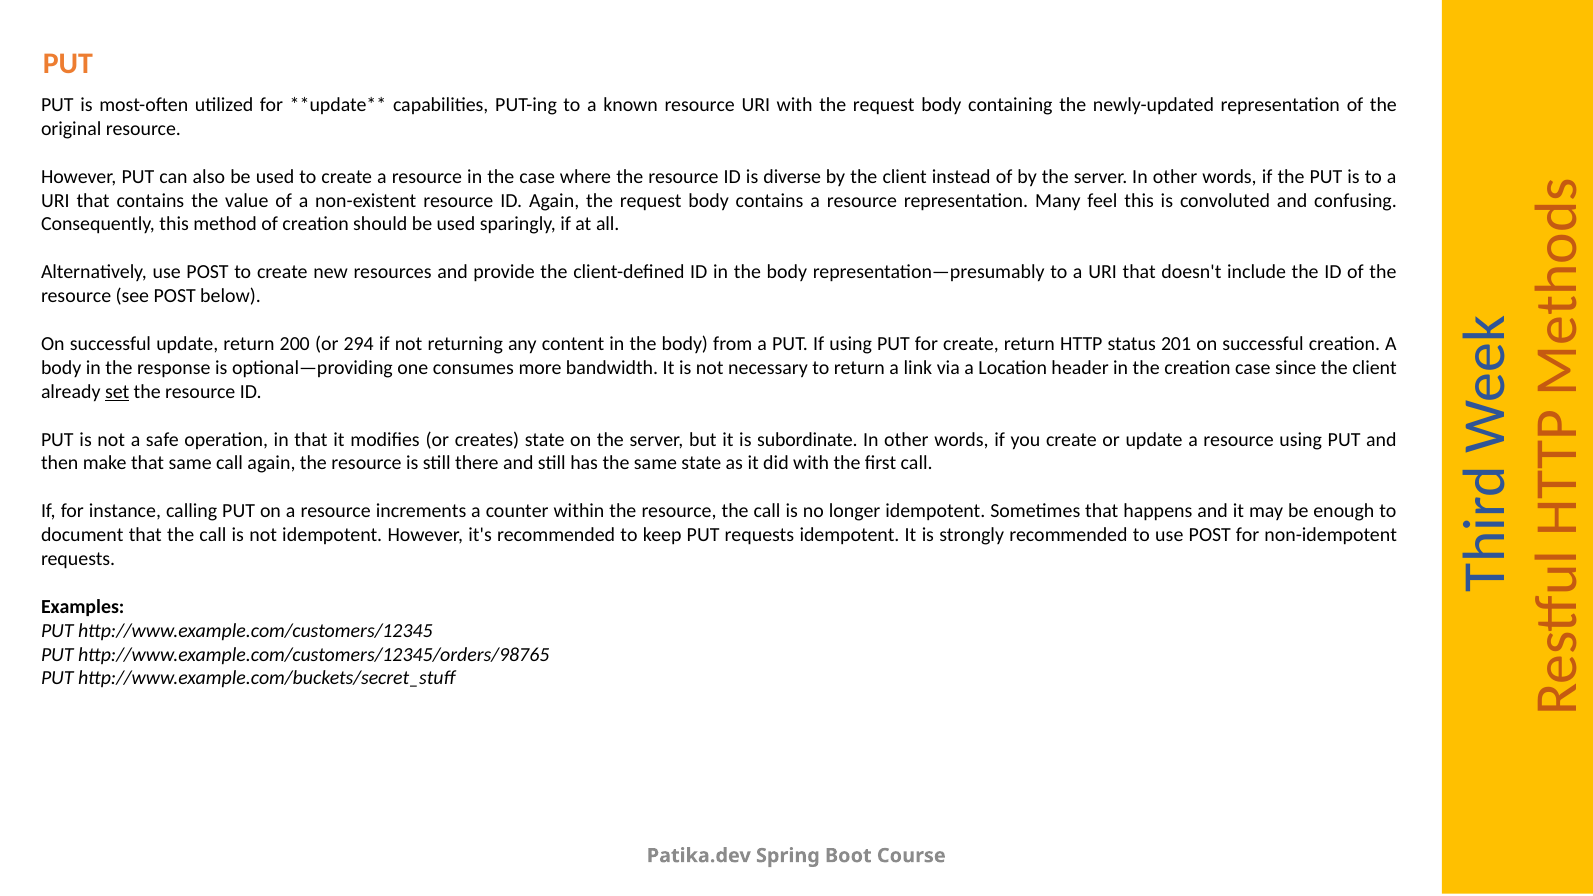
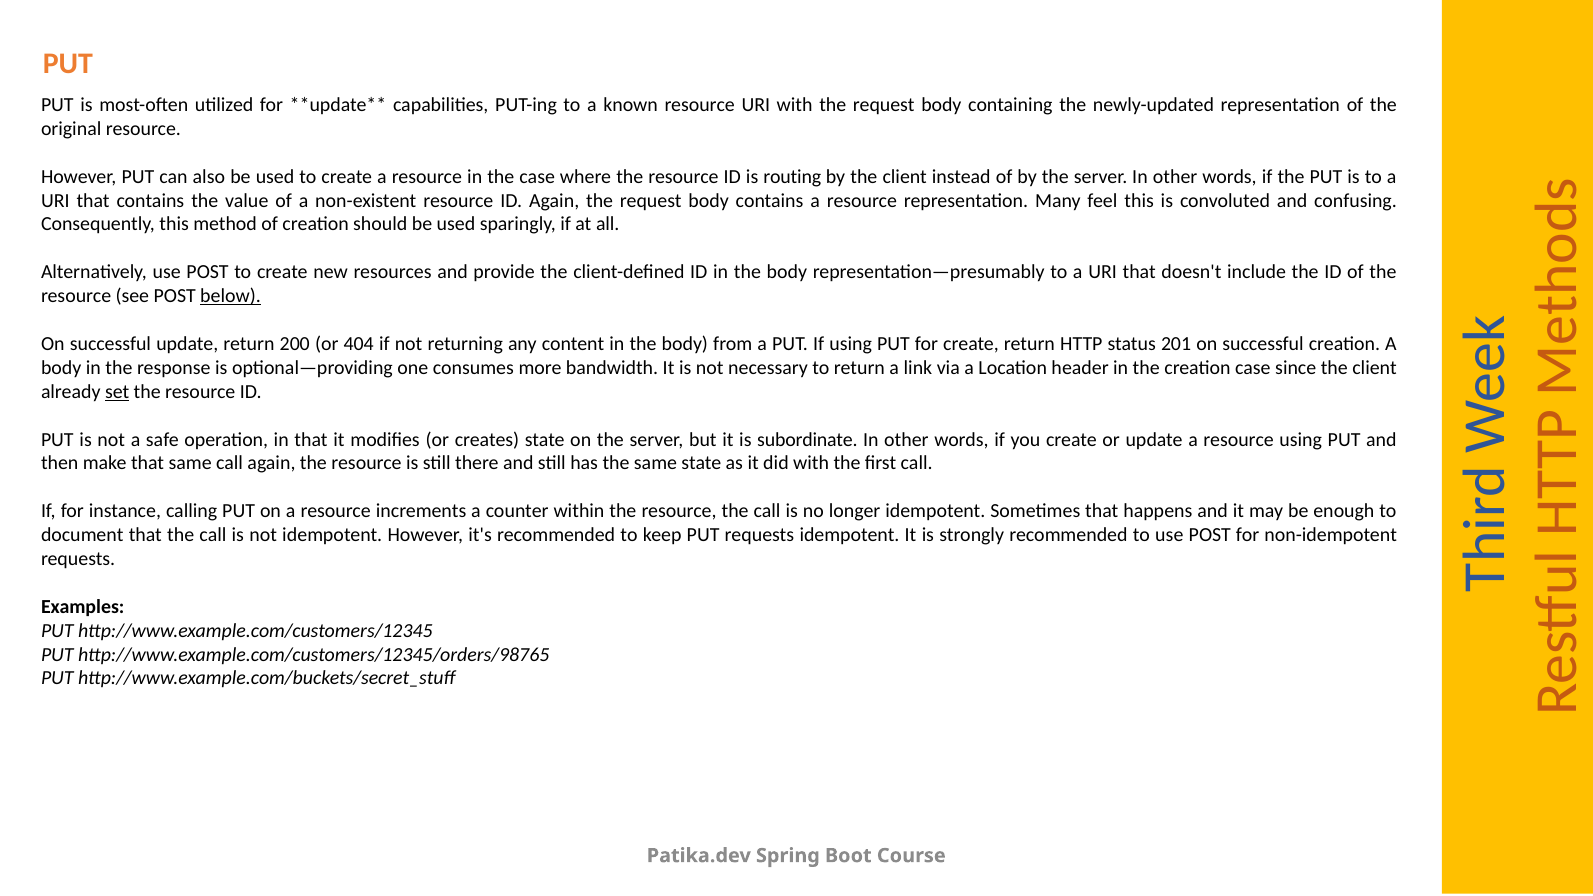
diverse: diverse -> routing
below underline: none -> present
294: 294 -> 404
